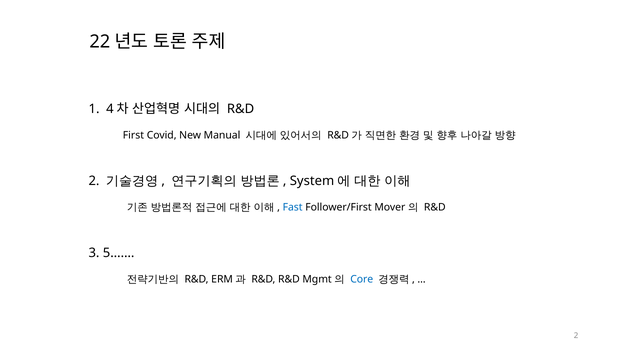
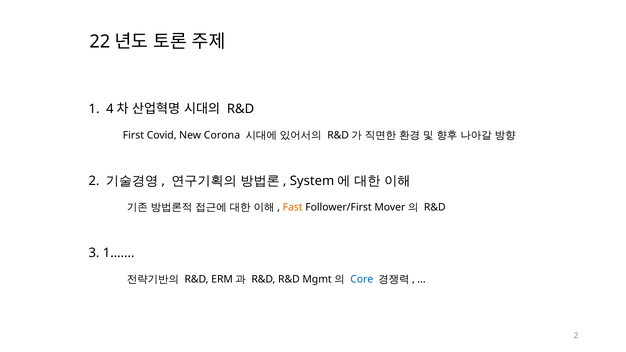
Manual: Manual -> Corona
Fast colour: blue -> orange
5……: 5…… -> 1……
